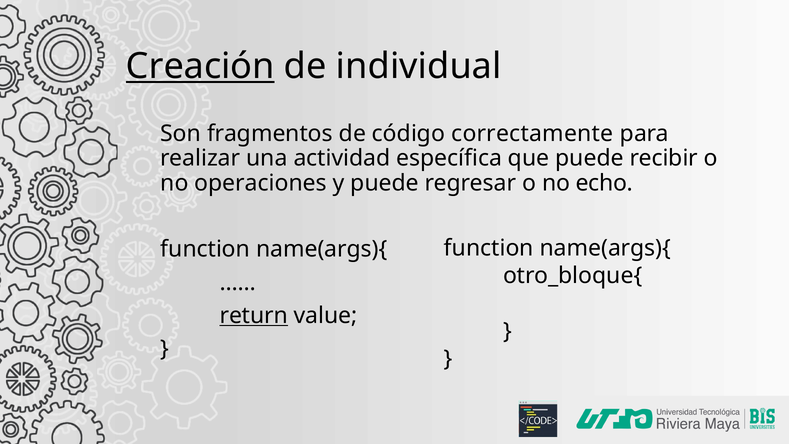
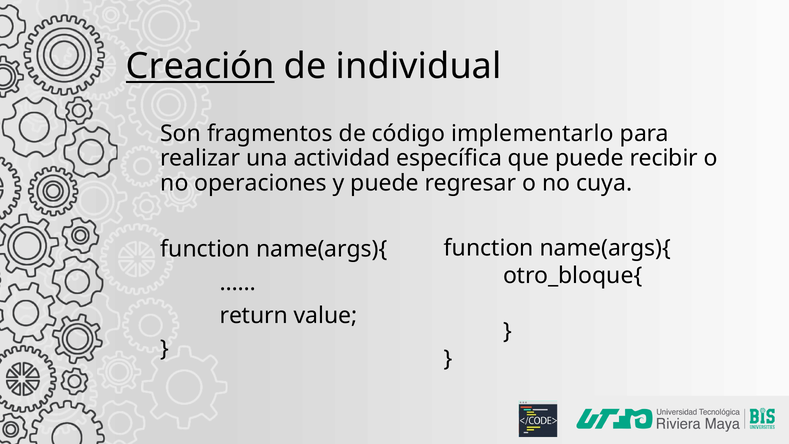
correctamente: correctamente -> implementarlo
echo: echo -> cuya
return underline: present -> none
